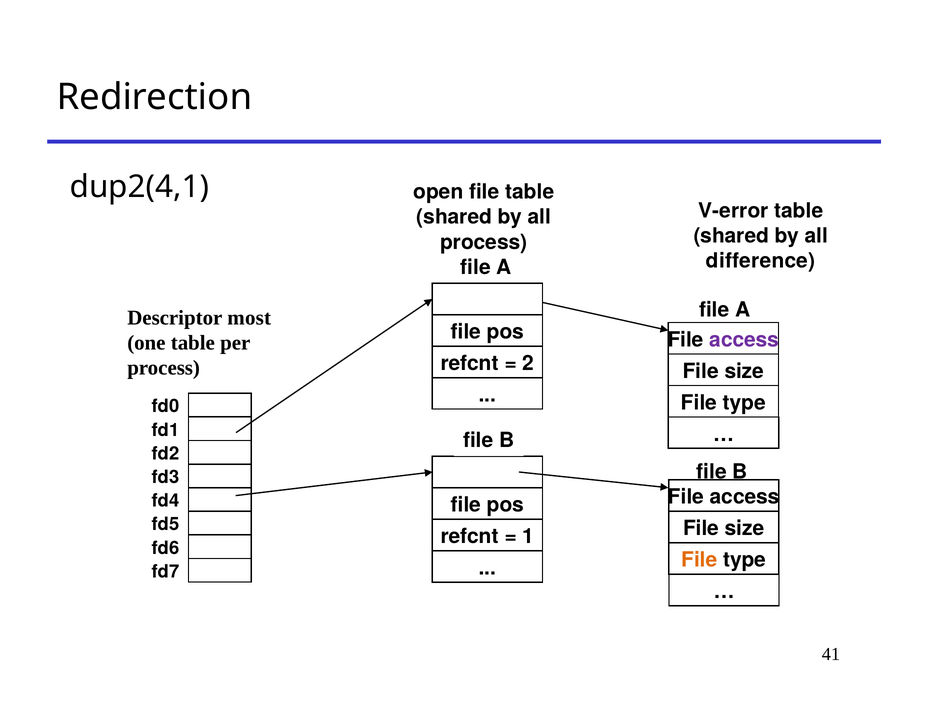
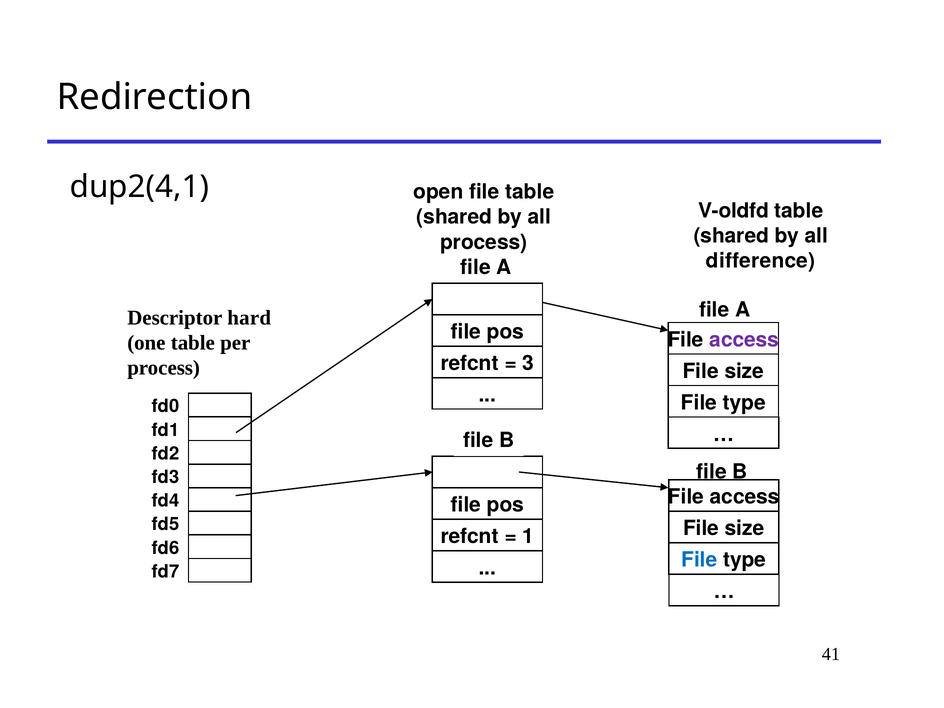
V-error: V-error -> V-oldfd
most: most -> hard
2: 2 -> 3
File at (699, 560) colour: orange -> blue
